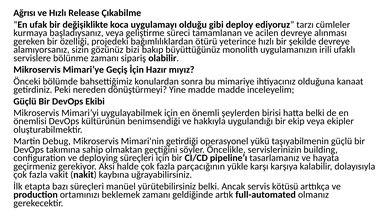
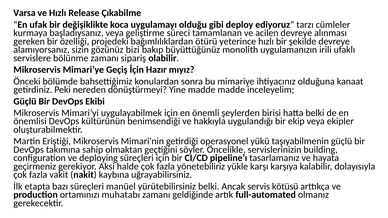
Ağrısı: Ağrısı -> Varsa
Debug: Debug -> Eriştiği
parçacığının: parçacığının -> yönetebiliriz
beklemek: beklemek -> muhatabı
